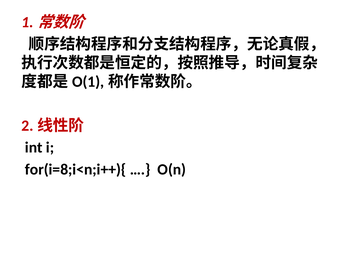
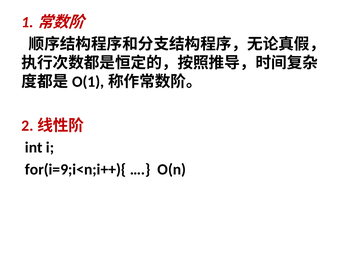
for(i=8;i<n;i++){: for(i=8;i<n;i++){ -> for(i=9;i<n;i++){
